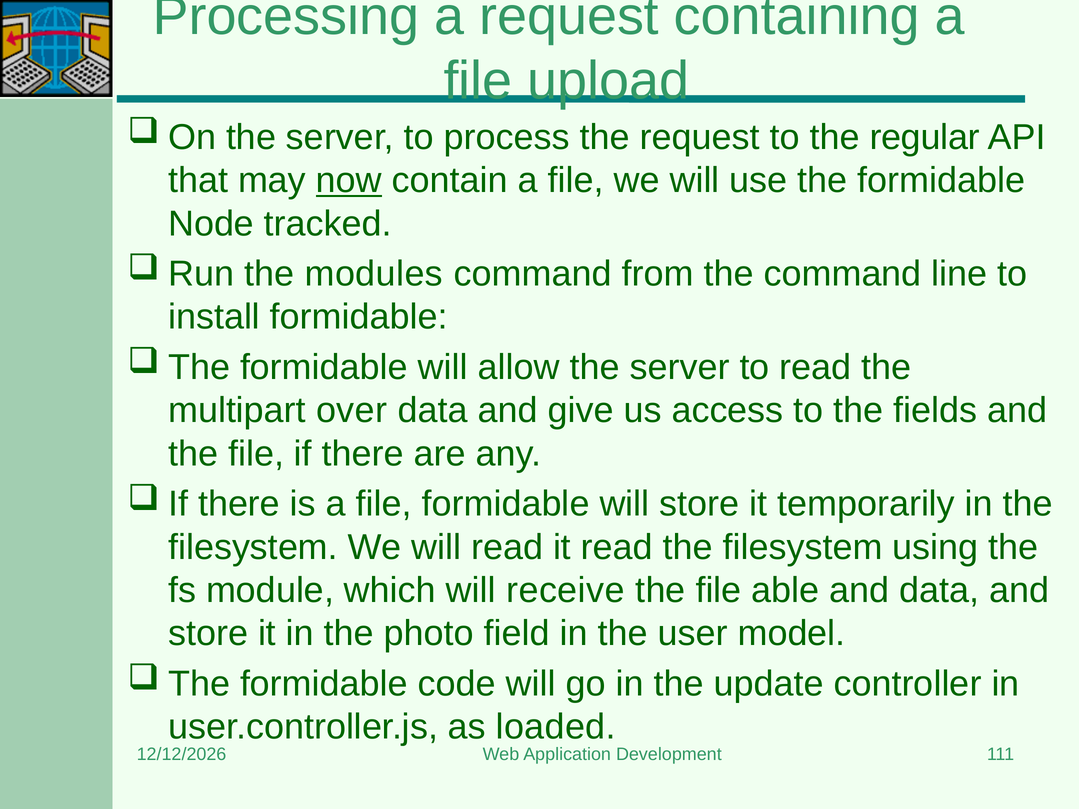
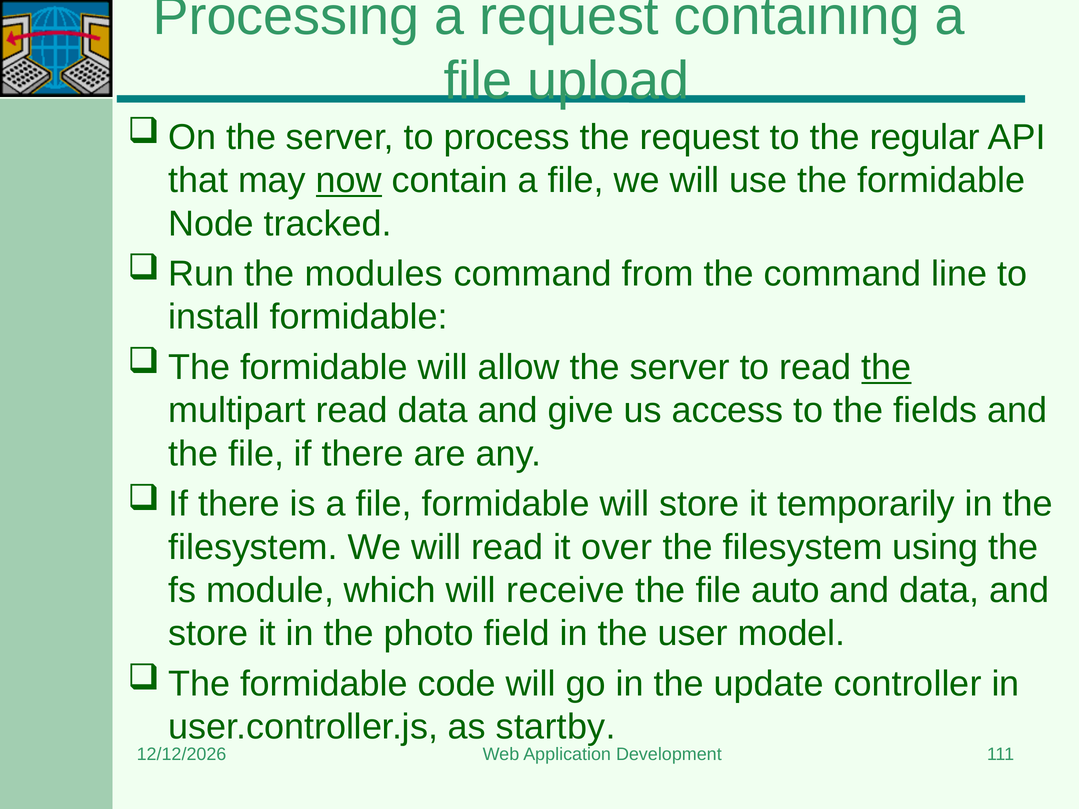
the at (886, 368) underline: none -> present
multipart over: over -> read
it read: read -> over
able: able -> auto
loaded: loaded -> startby
